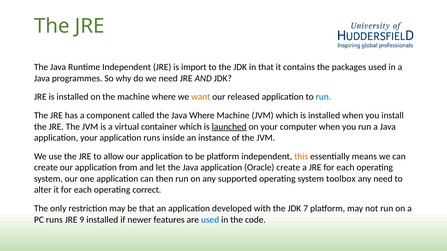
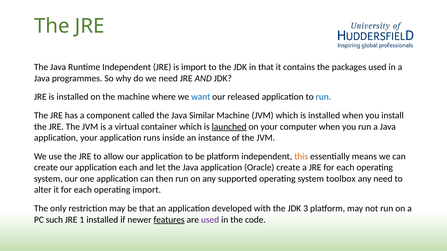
want colour: orange -> blue
Java Where: Where -> Similar
application from: from -> each
operating correct: correct -> import
7: 7 -> 3
PC runs: runs -> such
9: 9 -> 1
features underline: none -> present
used at (210, 220) colour: blue -> purple
